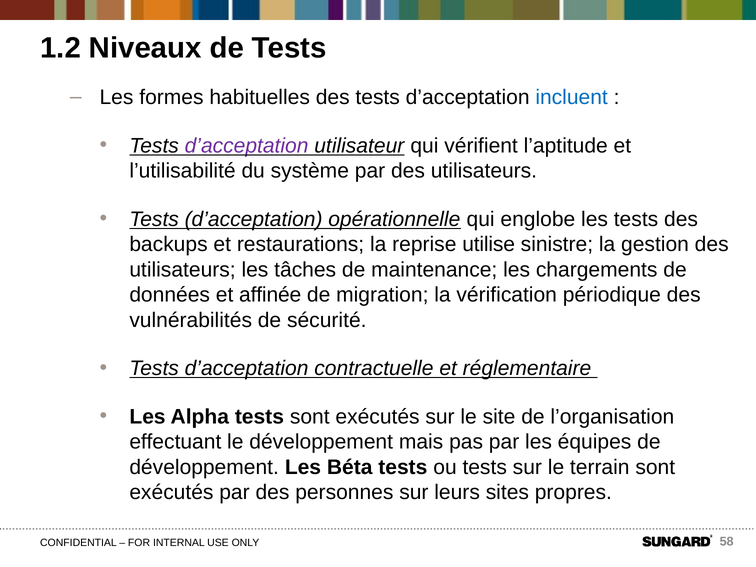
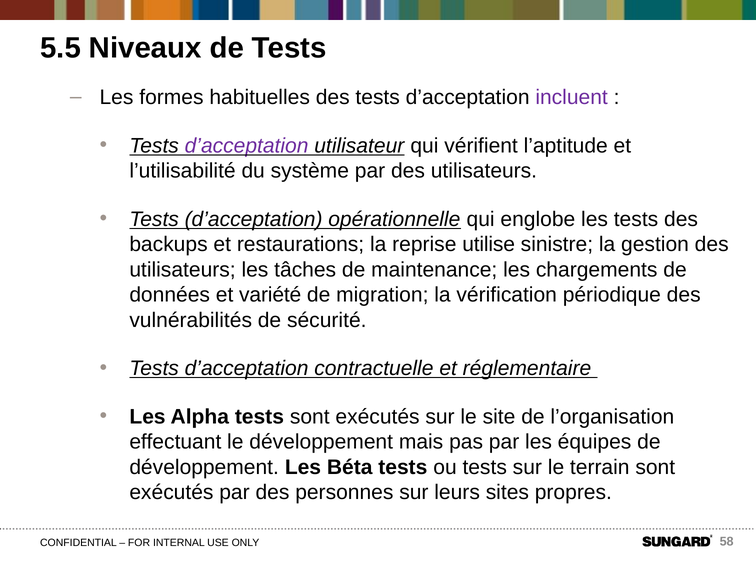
1.2: 1.2 -> 5.5
incluent colour: blue -> purple
affinée: affinée -> variété
